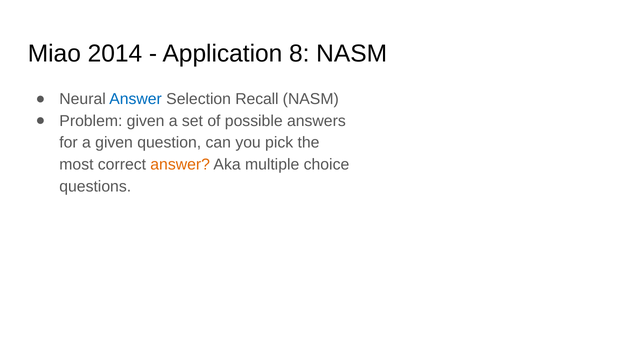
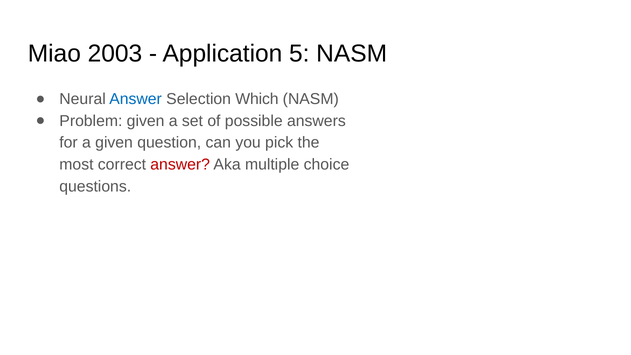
2014: 2014 -> 2003
8: 8 -> 5
Recall: Recall -> Which
answer at (180, 165) colour: orange -> red
